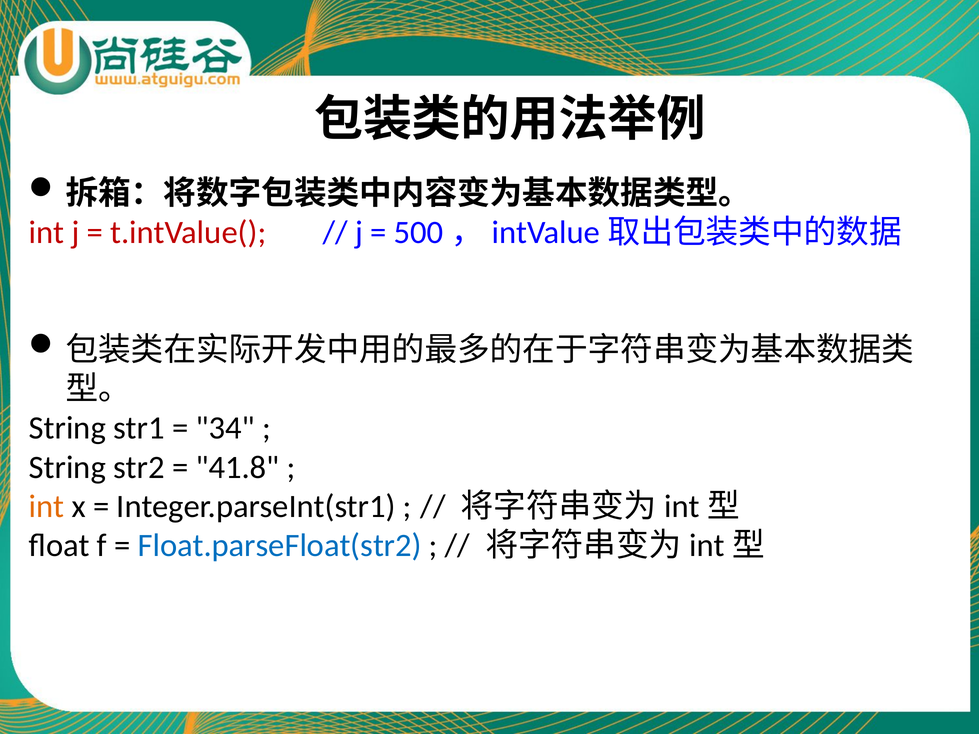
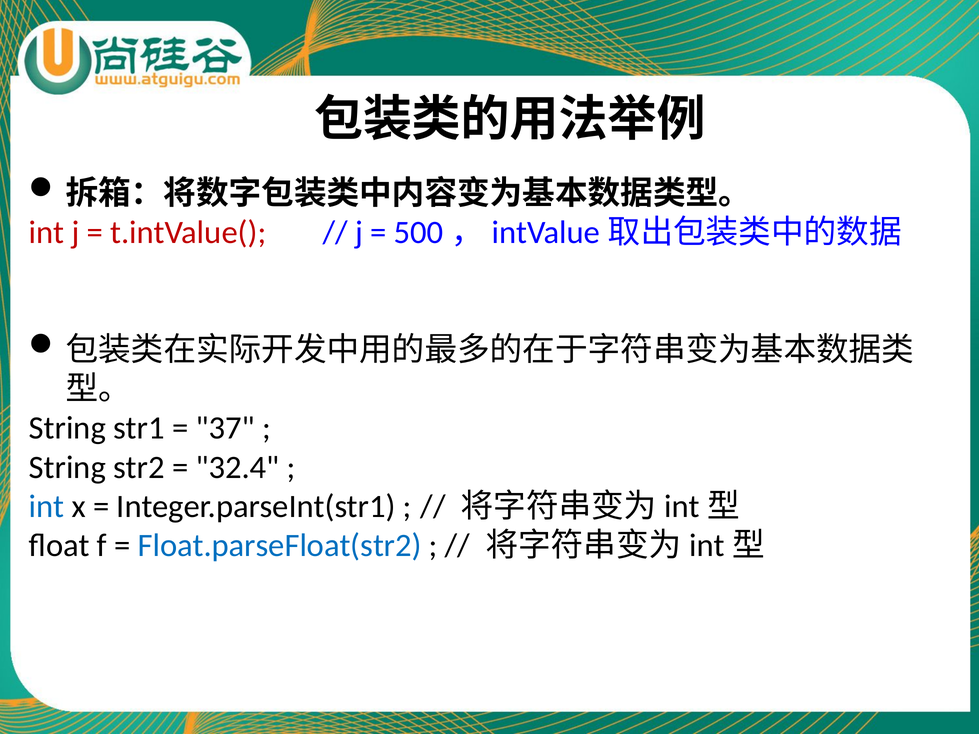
34: 34 -> 37
41.8: 41.8 -> 32.4
int at (47, 507) colour: orange -> blue
